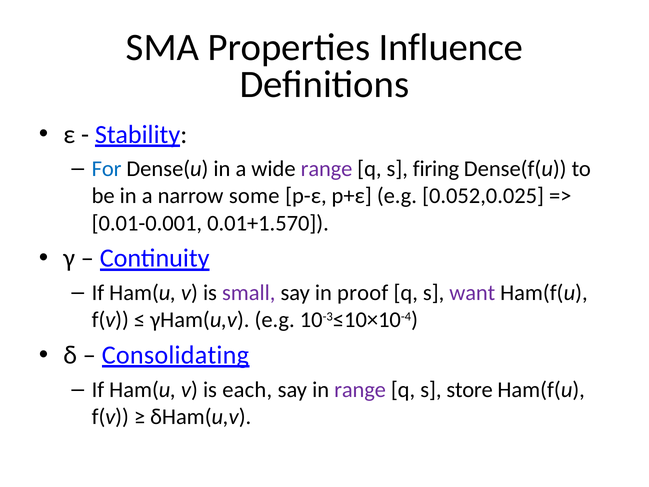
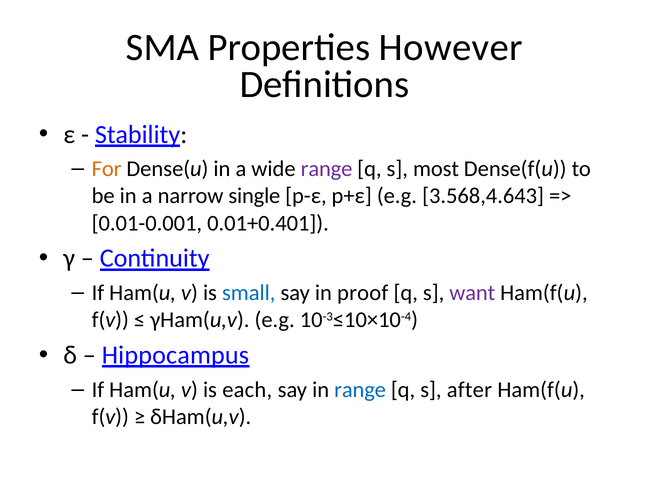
Influence: Influence -> However
For colour: blue -> orange
firing: firing -> most
some: some -> single
0.052,0.025: 0.052,0.025 -> 3.568,4.643
0.01+1.570: 0.01+1.570 -> 0.01+0.401
small colour: purple -> blue
Consolidating: Consolidating -> Hippocampus
range at (360, 390) colour: purple -> blue
store: store -> after
